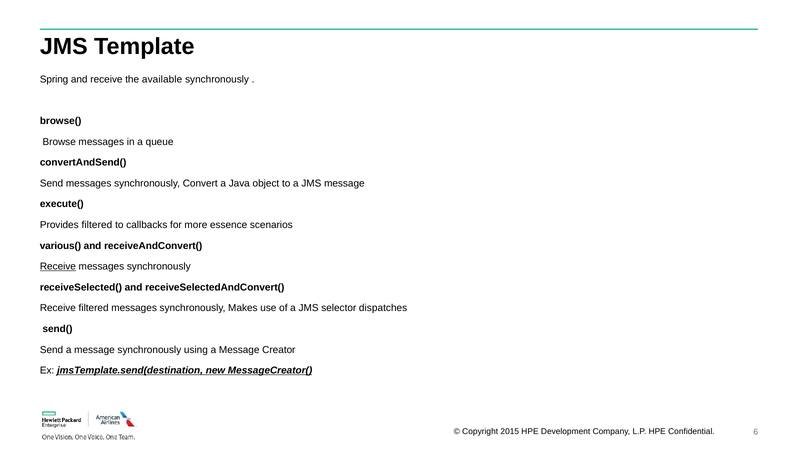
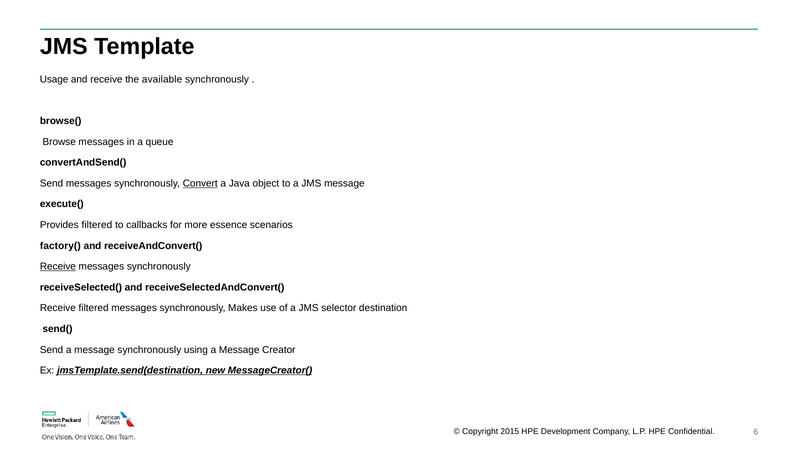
Spring: Spring -> Usage
Convert underline: none -> present
various(: various( -> factory(
dispatches: dispatches -> destination
